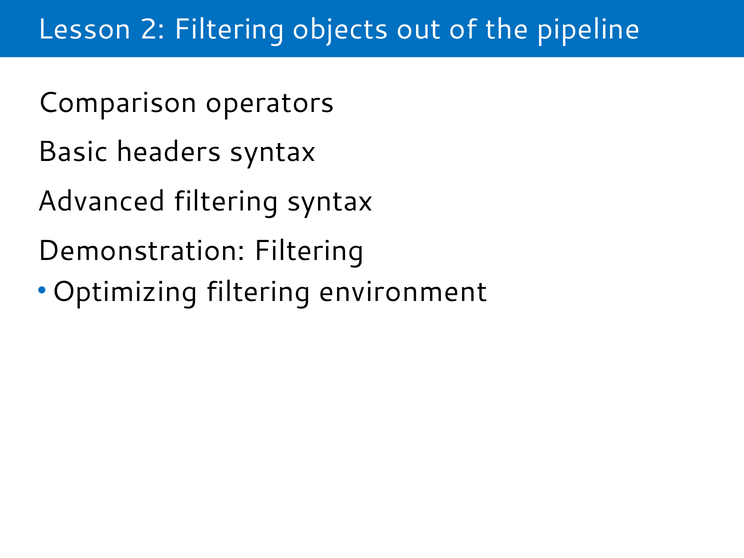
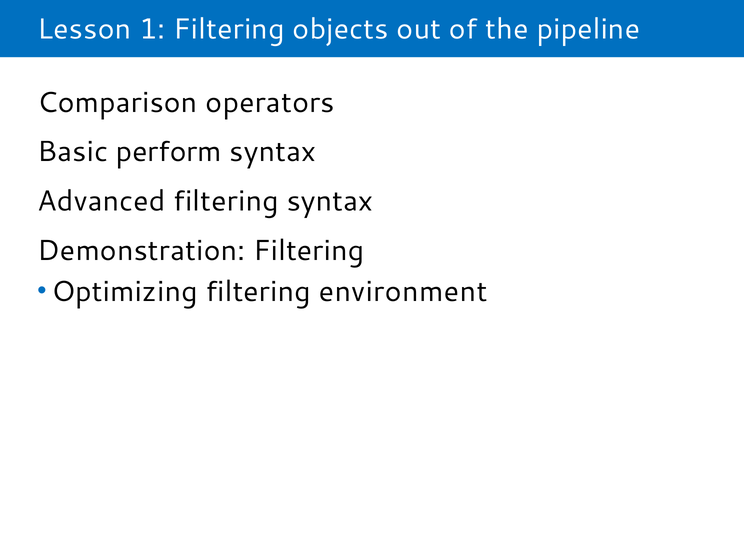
2: 2 -> 1
headers: headers -> perform
